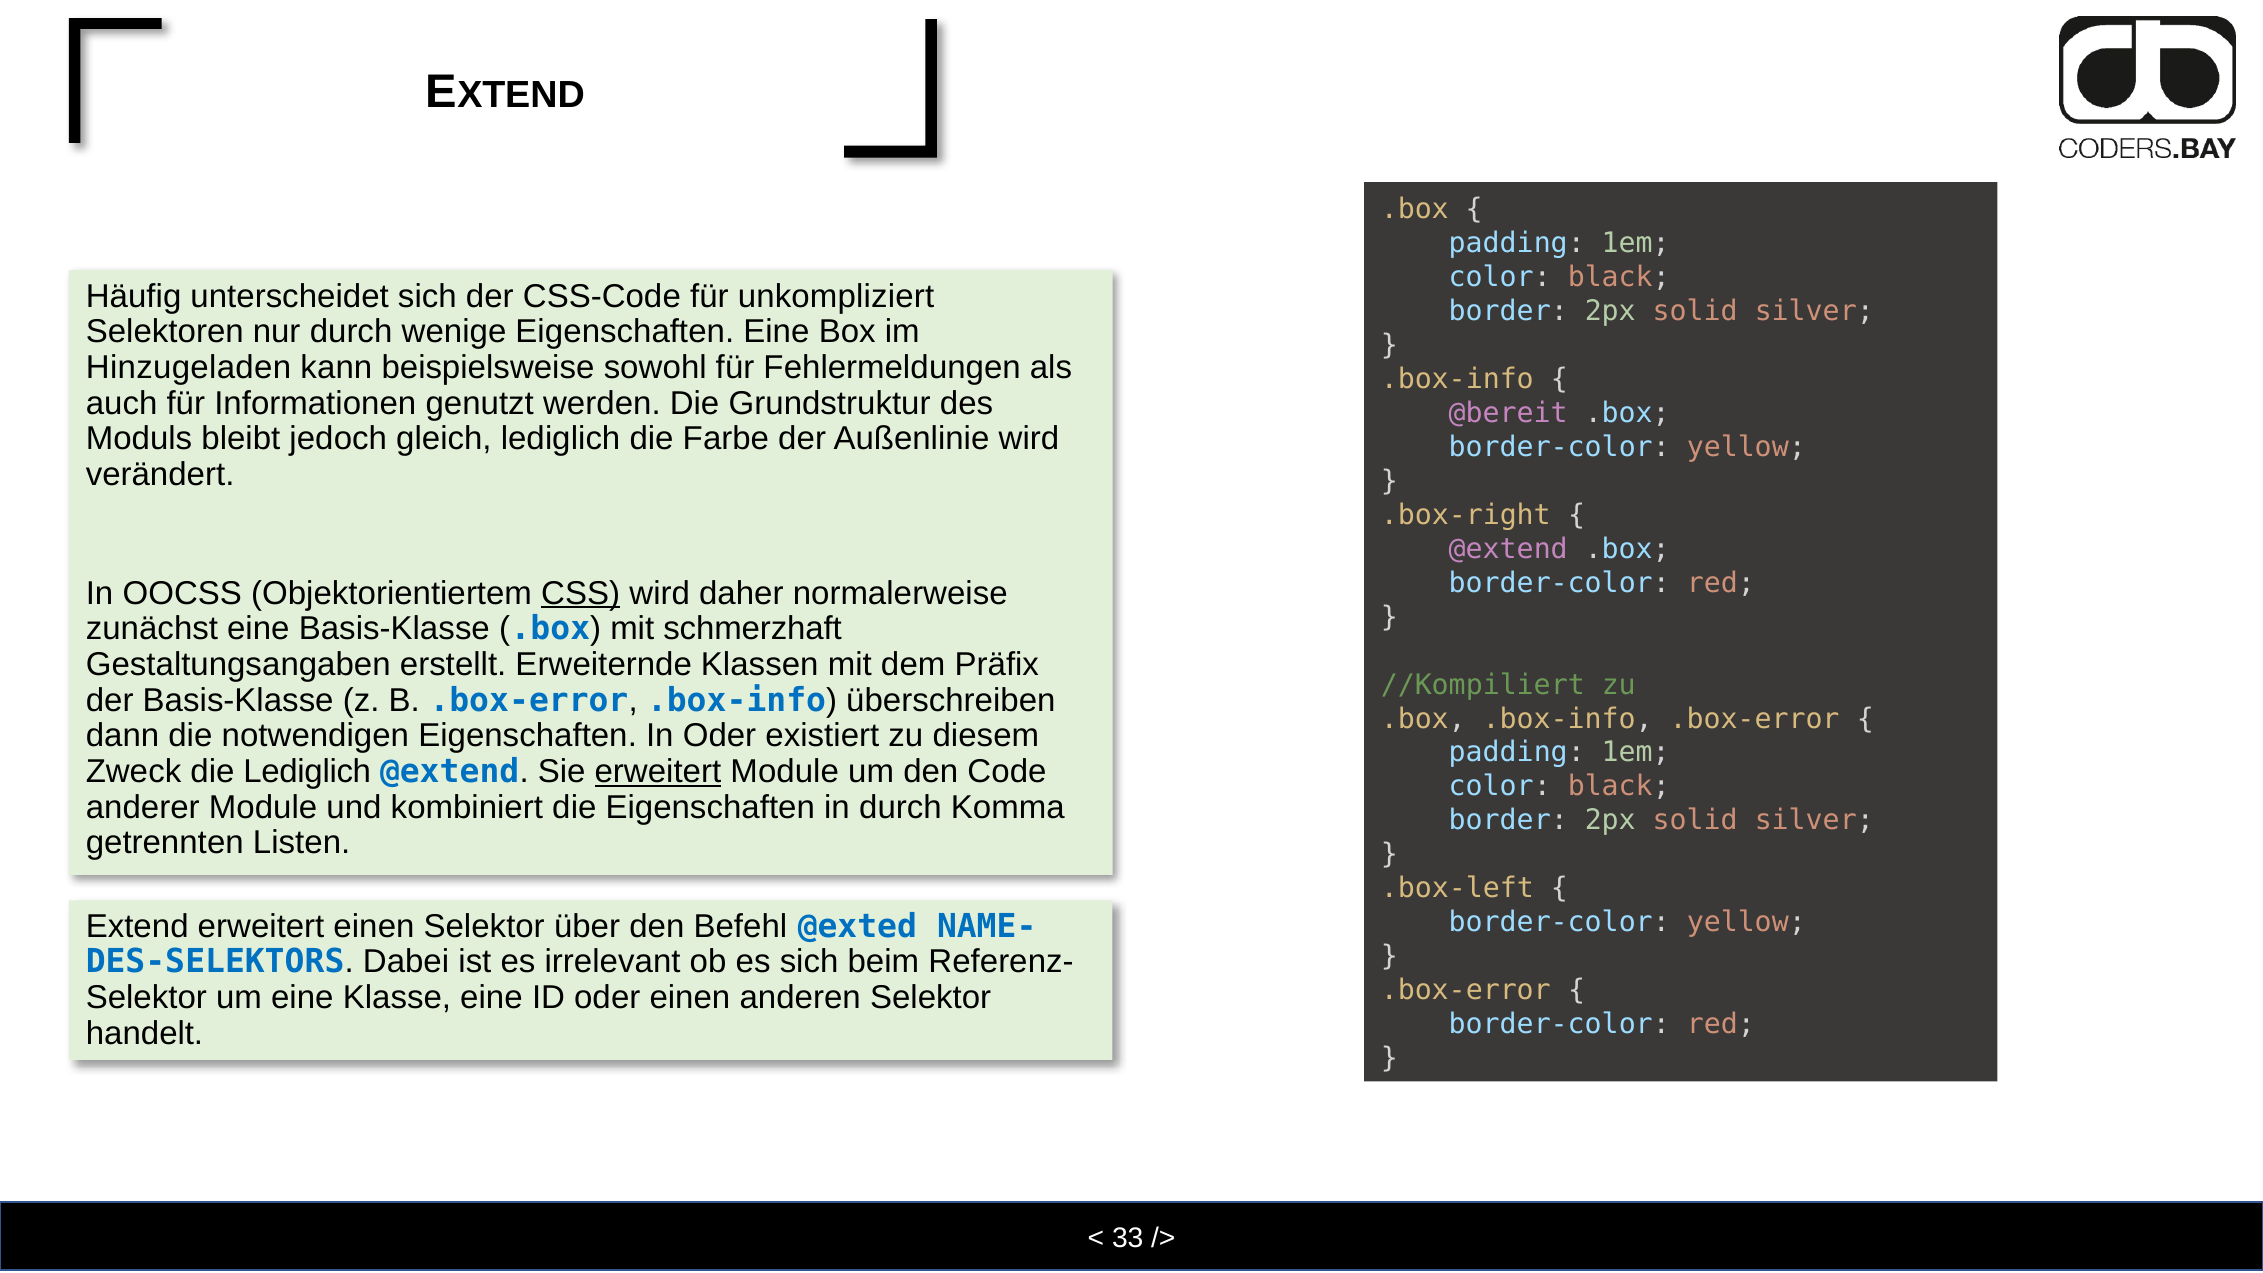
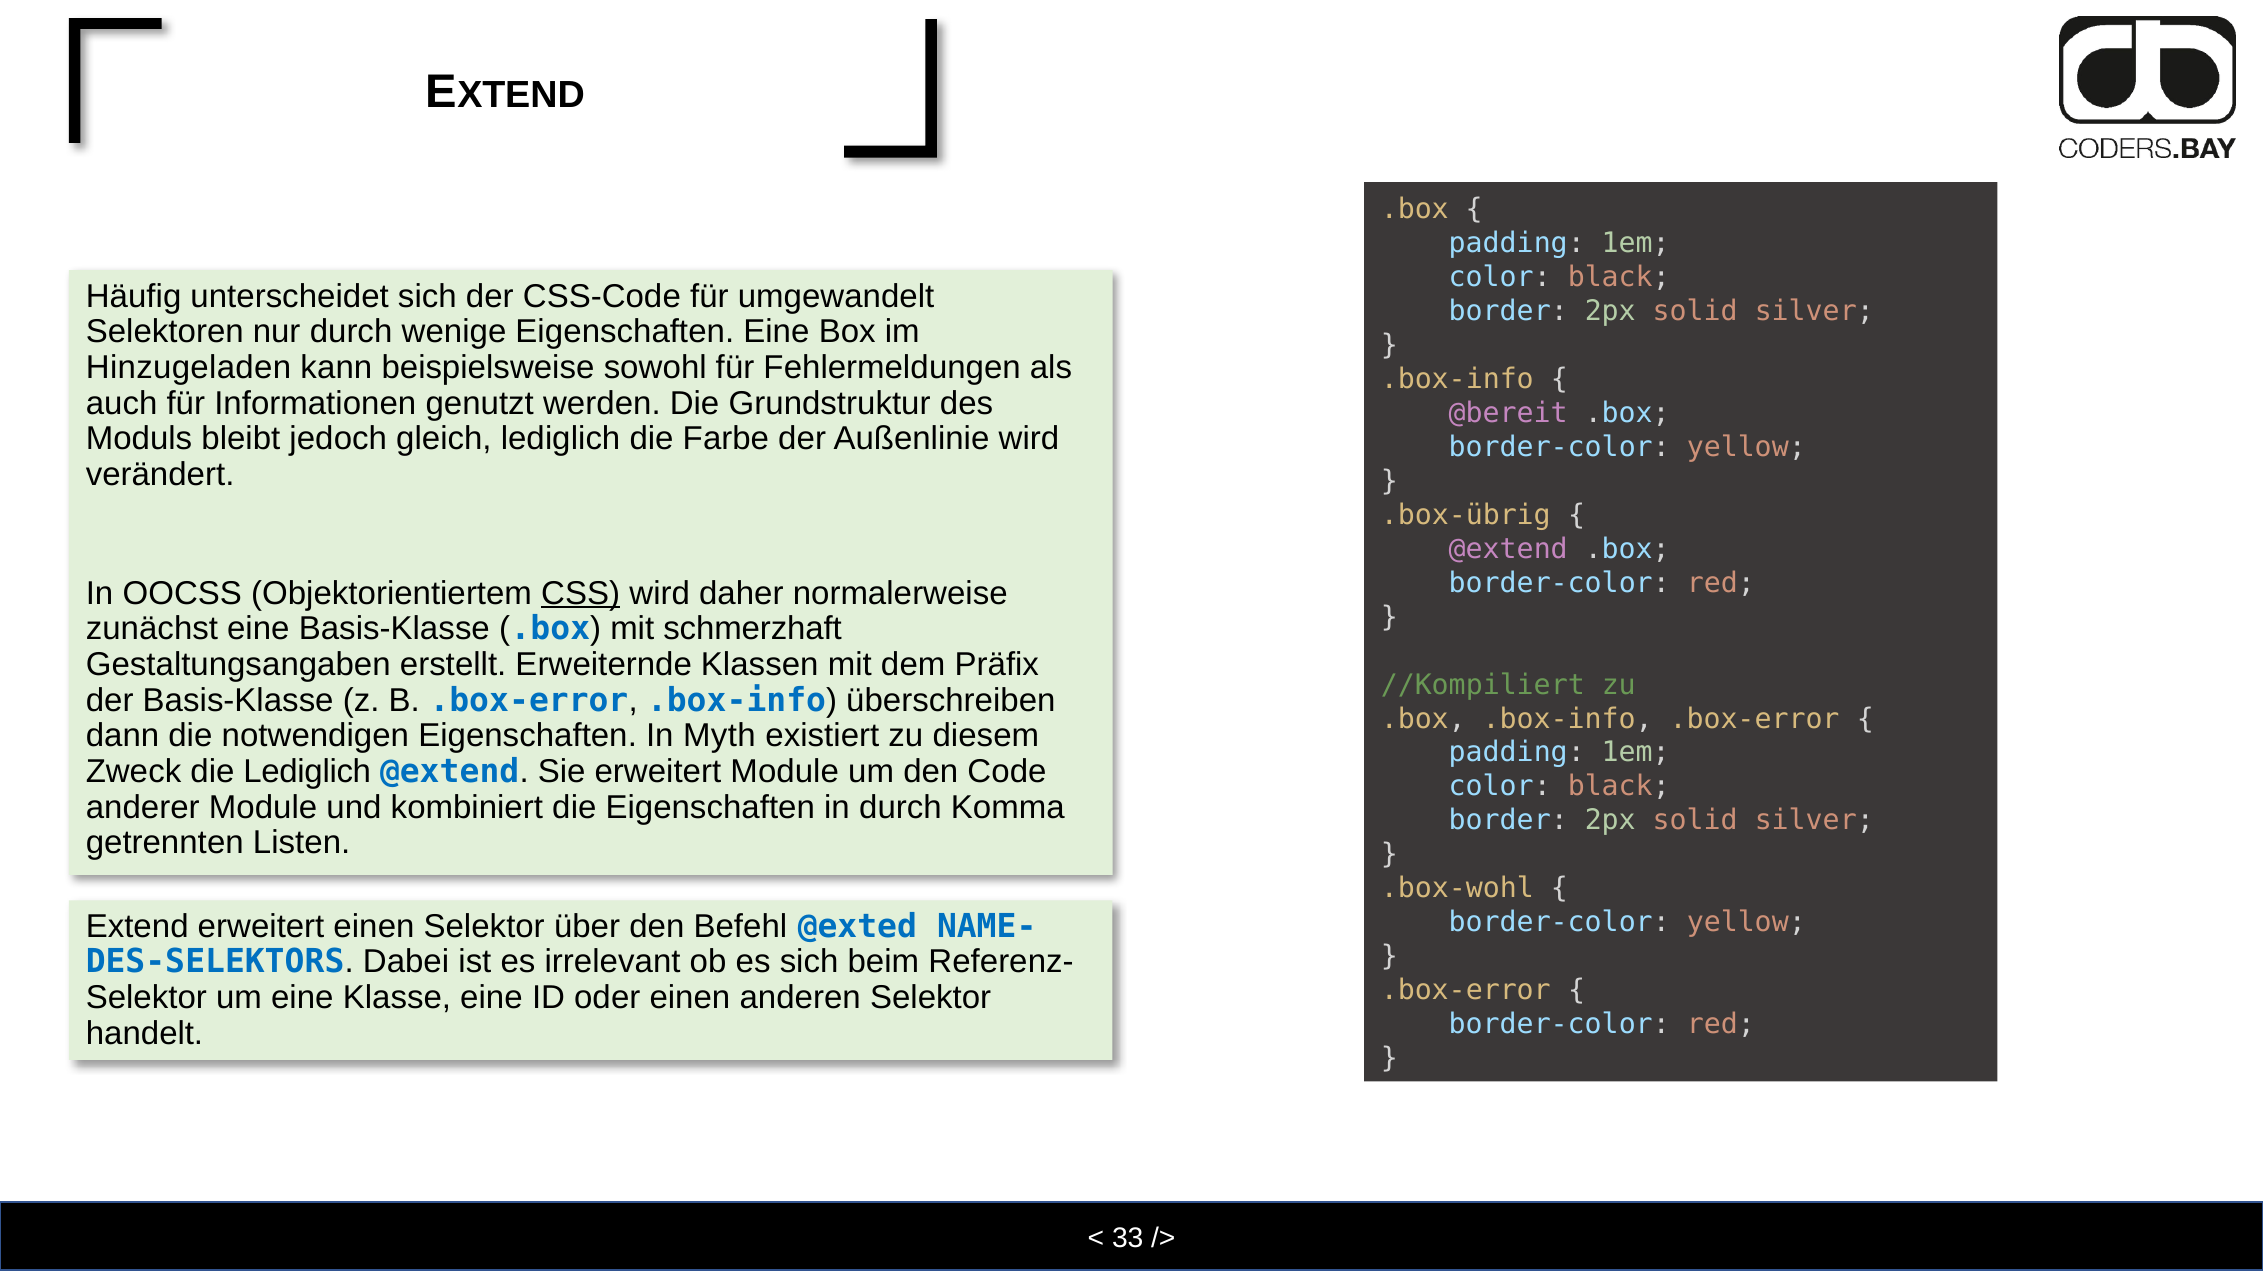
unkompliziert: unkompliziert -> umgewandelt
.box-right: .box-right -> .box-übrig
In Oder: Oder -> Myth
erweitert at (658, 772) underline: present -> none
.box-left: .box-left -> .box-wohl
